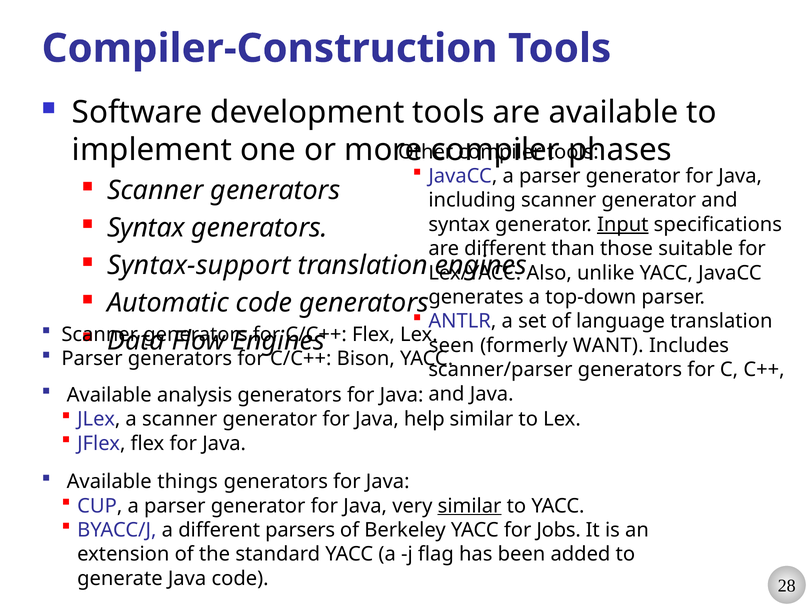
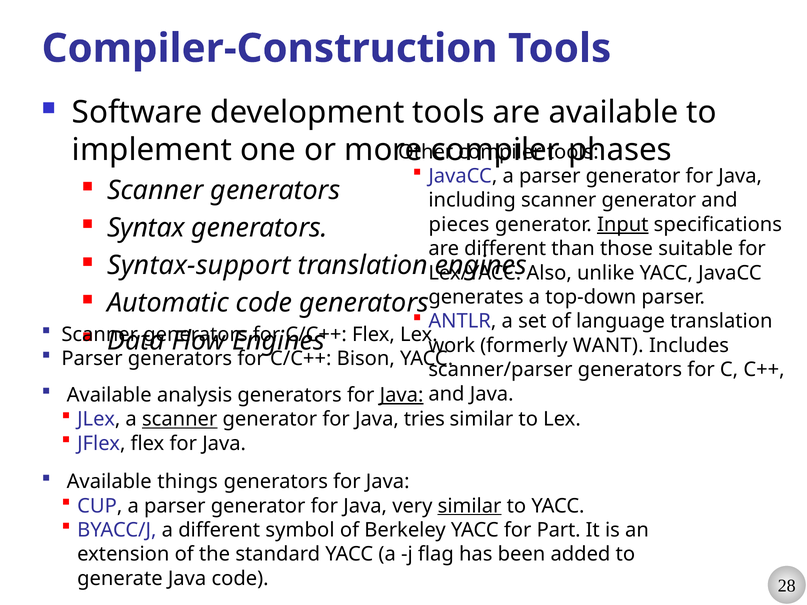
syntax at (459, 225): syntax -> pieces
seen: seen -> work
Java at (402, 395) underline: none -> present
scanner at (180, 419) underline: none -> present
help: help -> tries
parsers: parsers -> symbol
Jobs: Jobs -> Part
